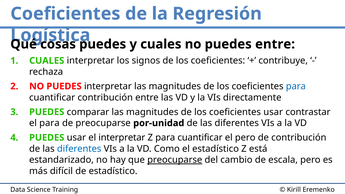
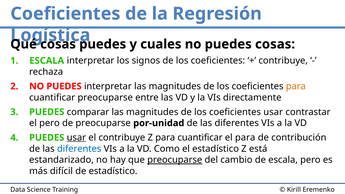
puedes entre: entre -> cosas
CUALES at (47, 61): CUALES -> ESCALA
para at (296, 86) colour: blue -> orange
cuantificar contribución: contribución -> preocuparse
el para: para -> pero
usar at (76, 138) underline: none -> present
el interpretar: interpretar -> contribuye
el pero: pero -> para
